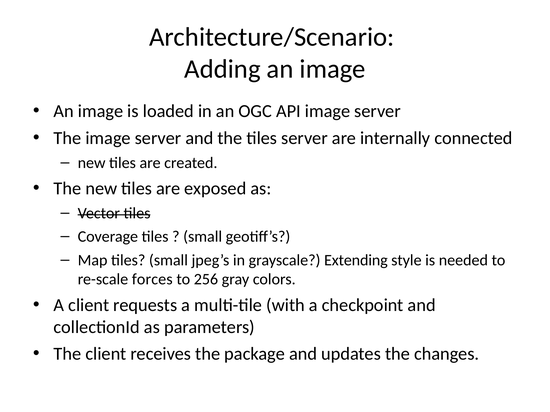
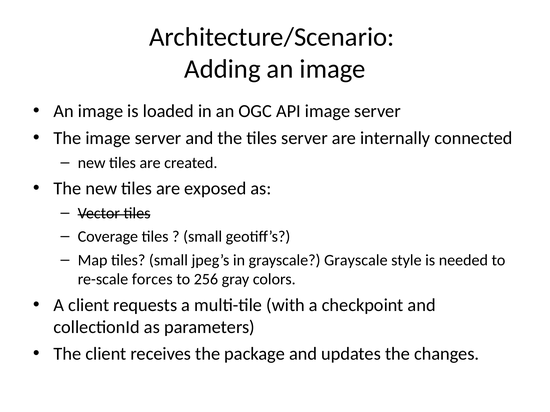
grayscale Extending: Extending -> Grayscale
